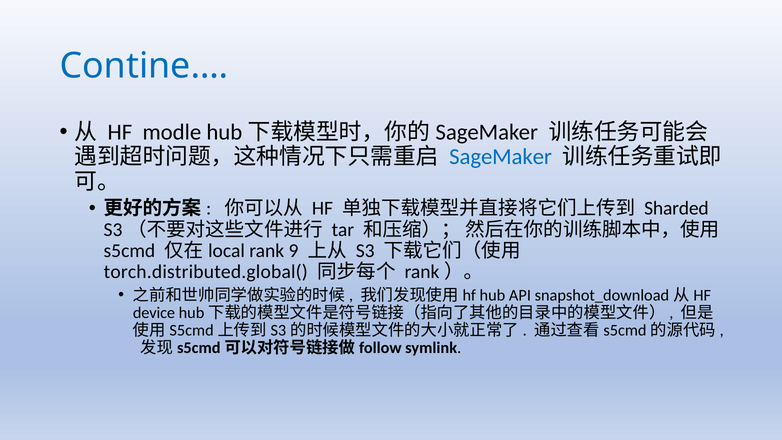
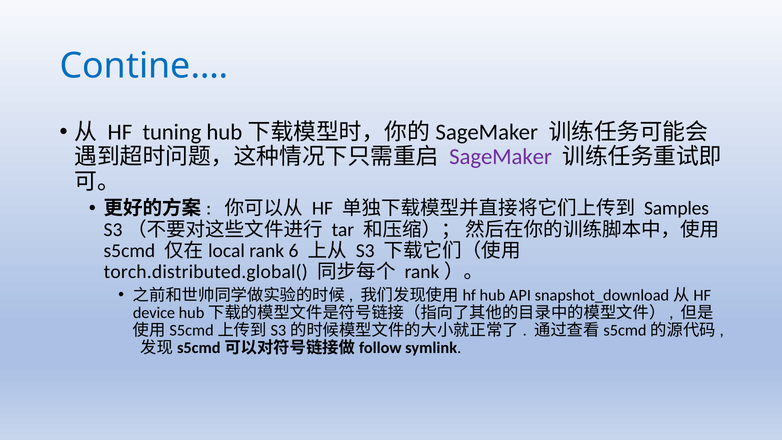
modle: modle -> tuning
SageMaker colour: blue -> purple
Sharded: Sharded -> Samples
9: 9 -> 6
